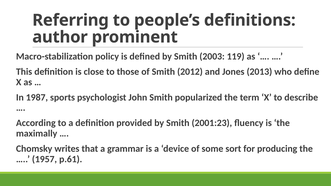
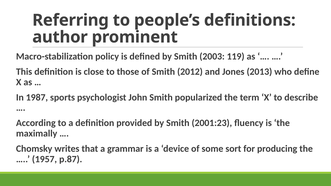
p.61: p.61 -> p.87
